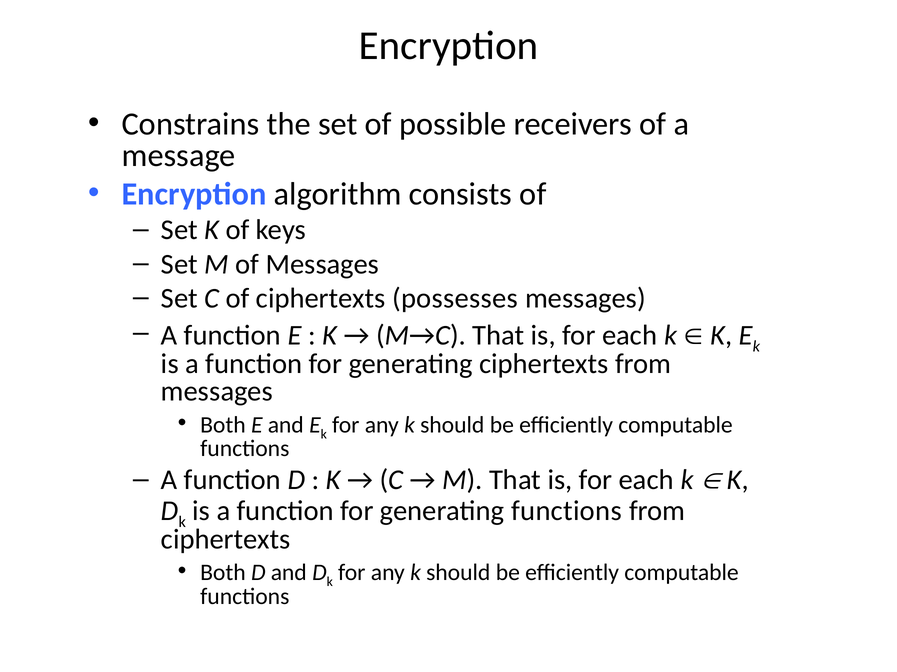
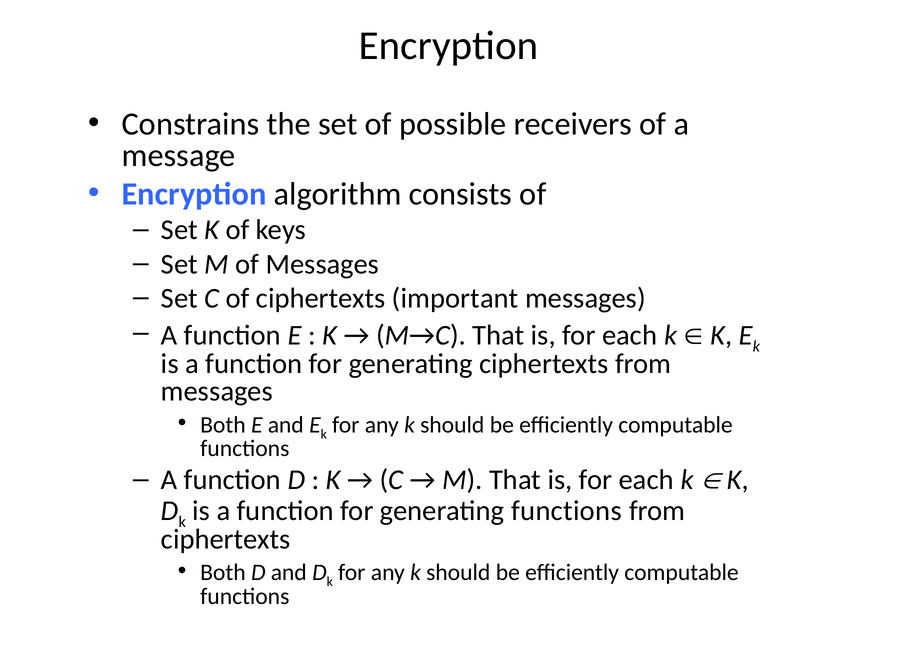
possesses: possesses -> important
